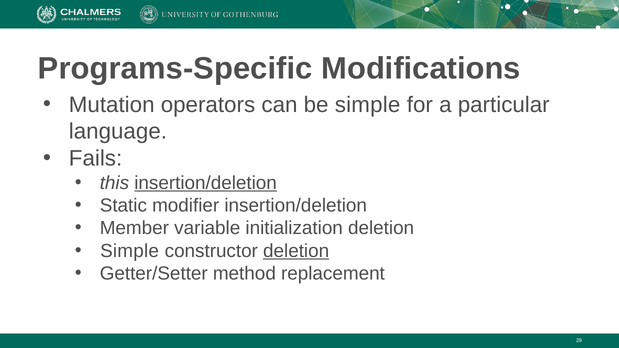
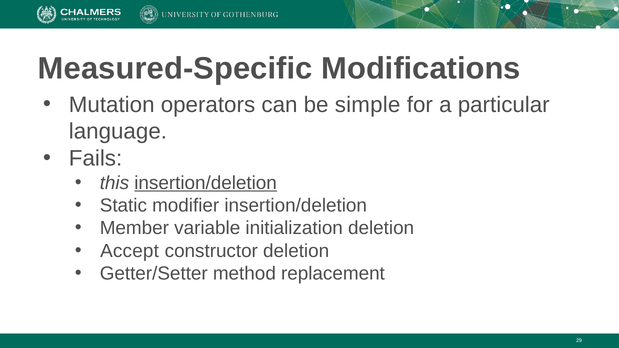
Programs-Specific: Programs-Specific -> Measured-Specific
Simple at (130, 251): Simple -> Accept
deletion at (296, 251) underline: present -> none
